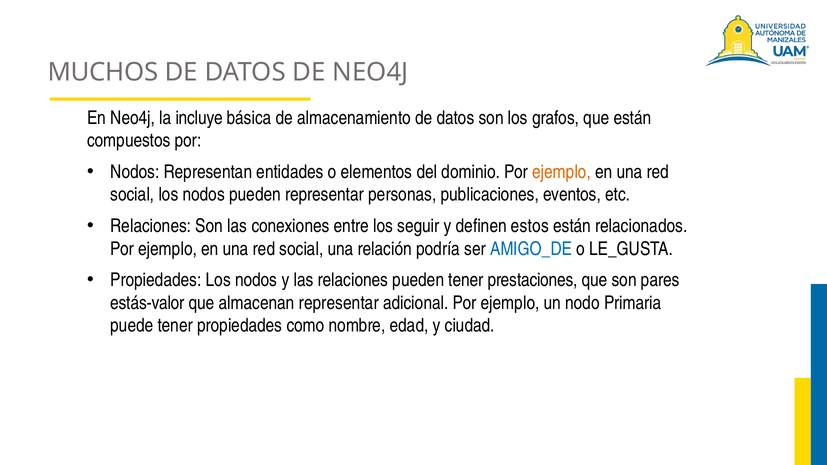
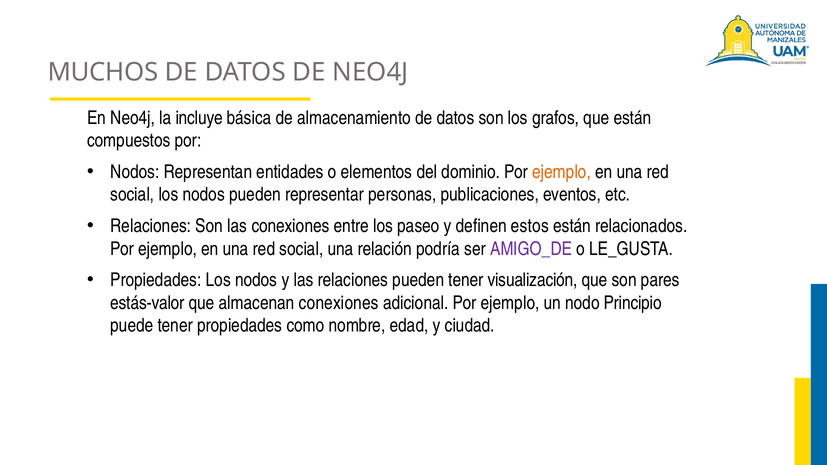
seguir: seguir -> paseo
AMIGO_DE colour: blue -> purple
prestaciones: prestaciones -> visualización
almacenan representar: representar -> conexiones
Primaria: Primaria -> Principio
